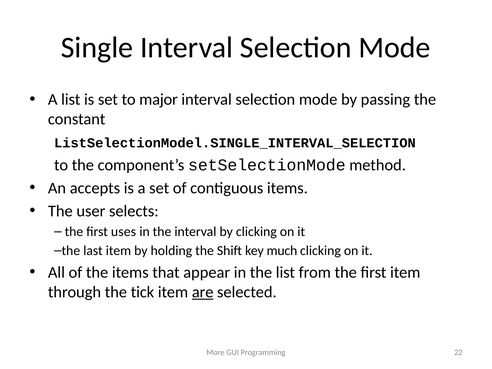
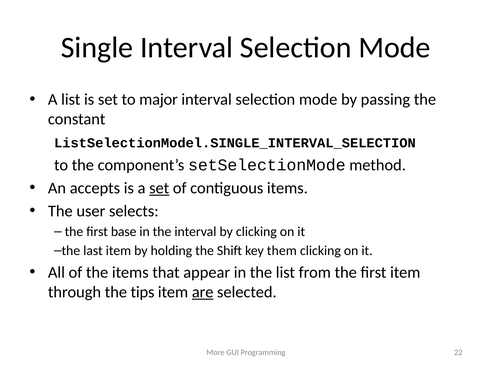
set at (159, 188) underline: none -> present
uses: uses -> base
much: much -> them
tick: tick -> tips
